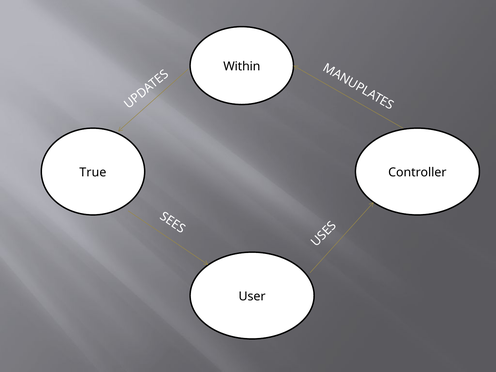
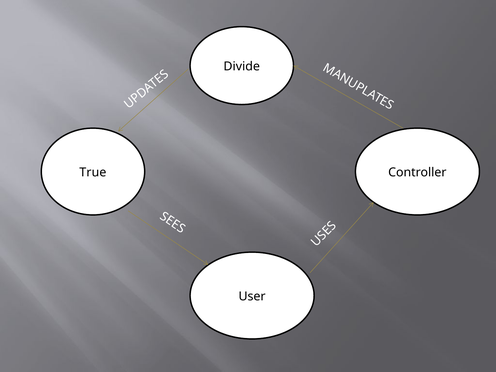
Within: Within -> Divide
